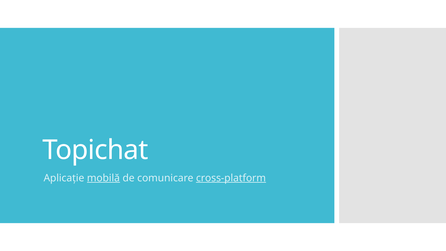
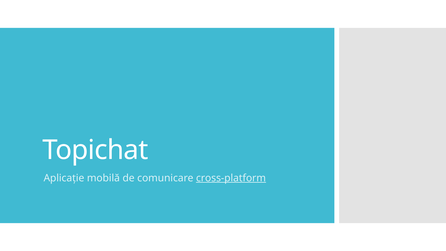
mobilă underline: present -> none
